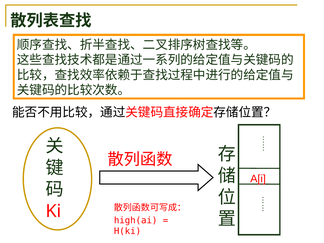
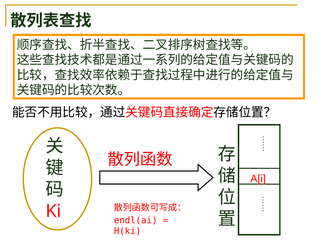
high(ai: high(ai -> endl(ai
